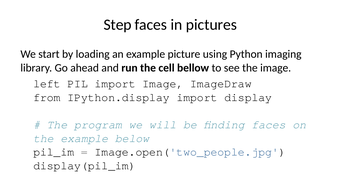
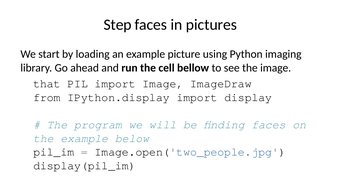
left: left -> that
